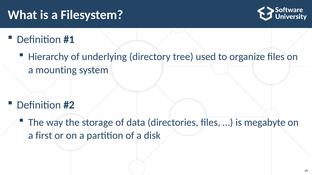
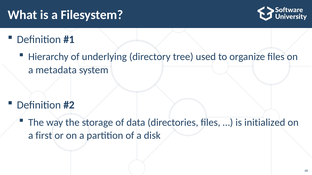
mounting: mounting -> metadata
megabyte: megabyte -> initialized
